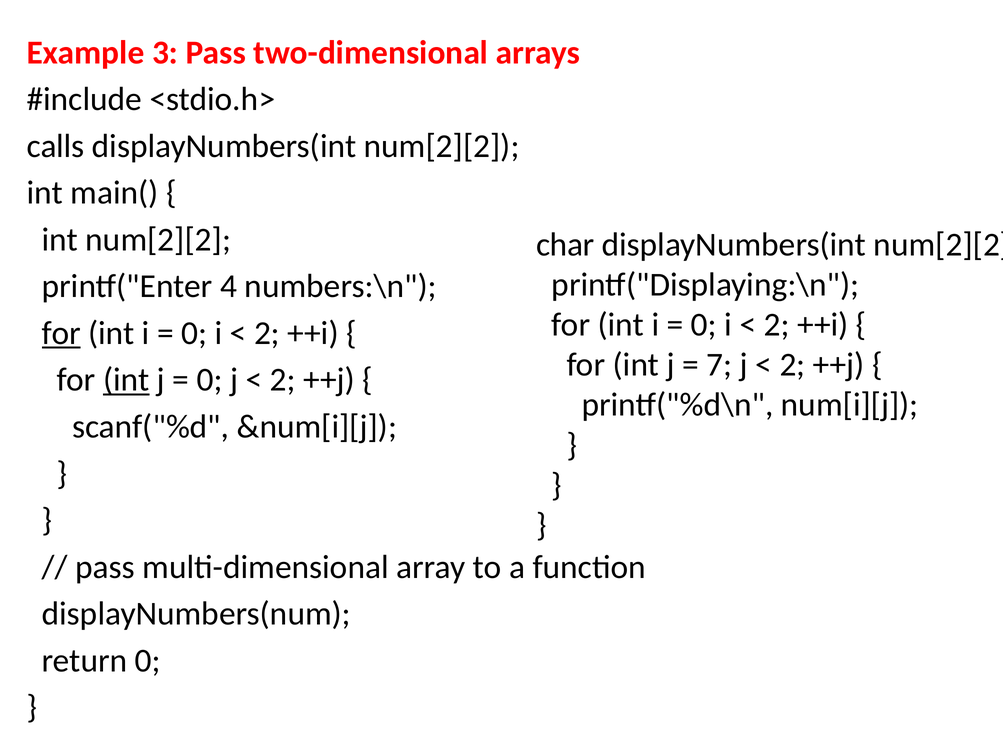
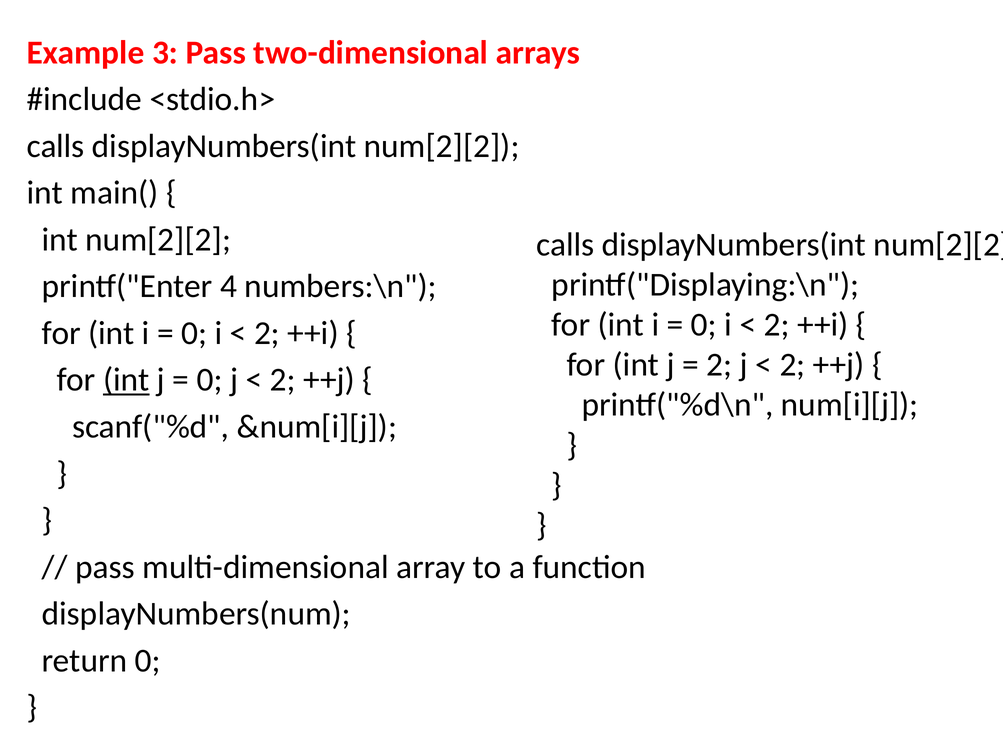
char at (565, 245): char -> calls
for at (61, 333) underline: present -> none
7 at (719, 365): 7 -> 2
